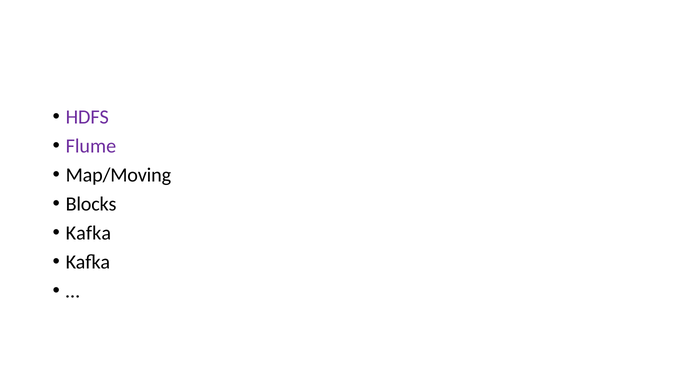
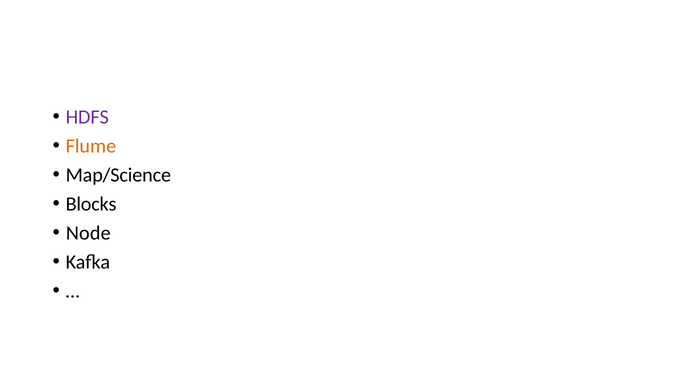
Flume colour: purple -> orange
Map/Moving: Map/Moving -> Map/Science
Kafka at (88, 233): Kafka -> Node
